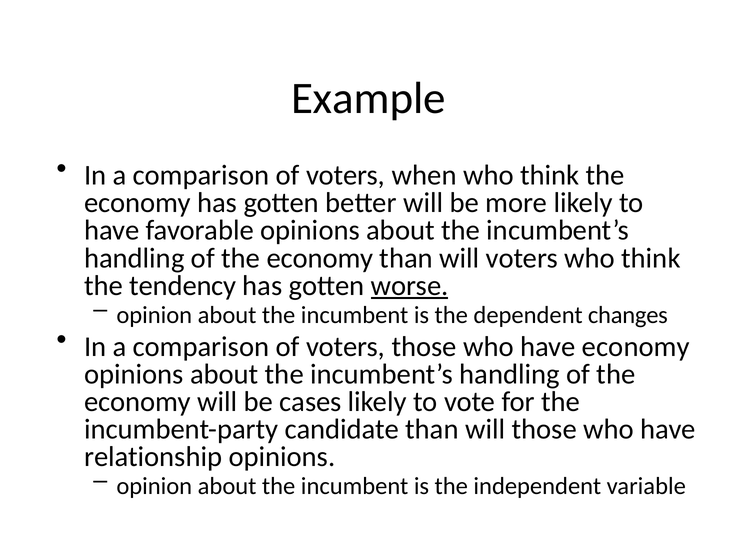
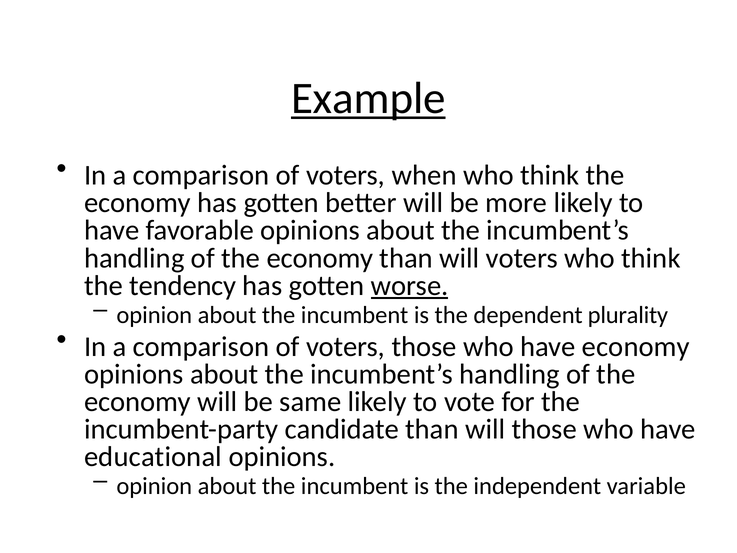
Example underline: none -> present
changes: changes -> plurality
cases: cases -> same
relationship: relationship -> educational
